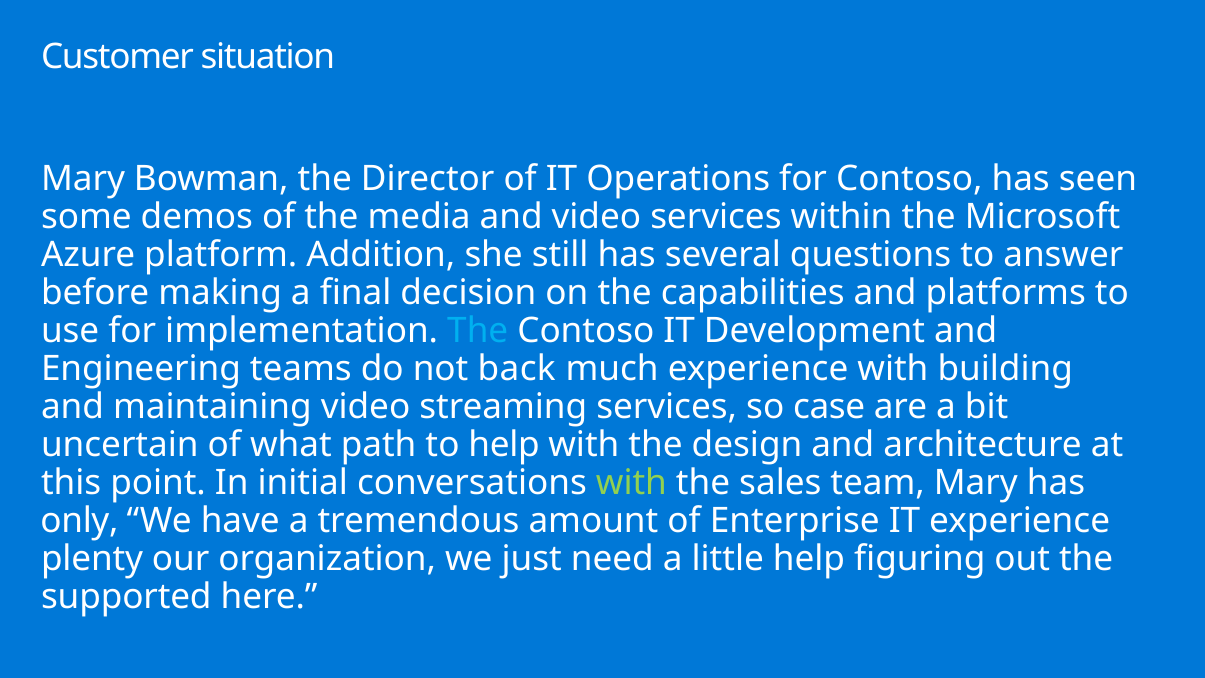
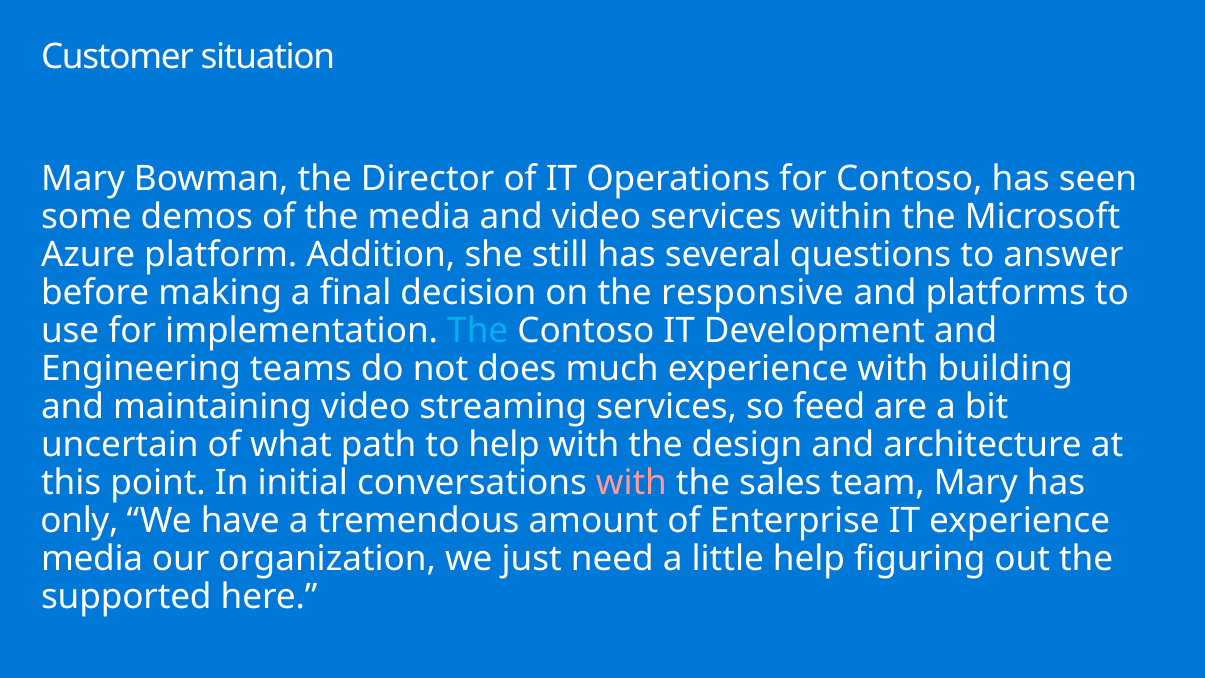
capabilities: capabilities -> responsive
back: back -> does
case: case -> feed
with at (631, 483) colour: light green -> pink
plenty at (92, 559): plenty -> media
